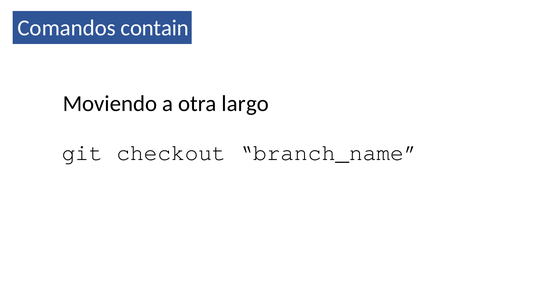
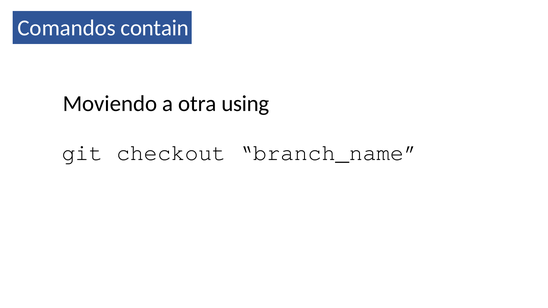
largo: largo -> using
